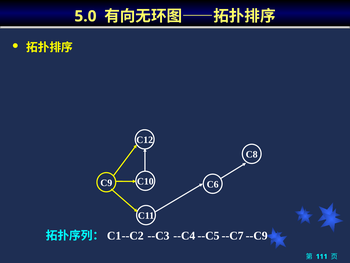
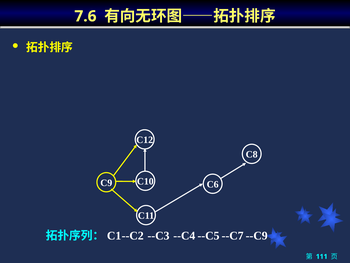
5.0: 5.0 -> 7.6
